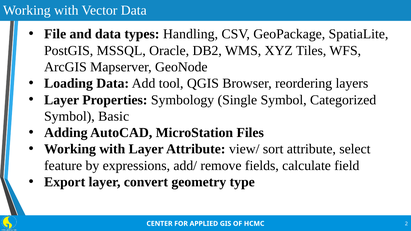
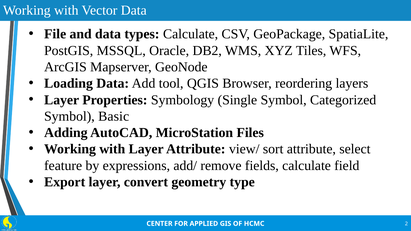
types Handling: Handling -> Calculate
